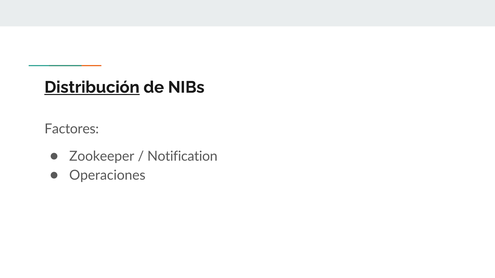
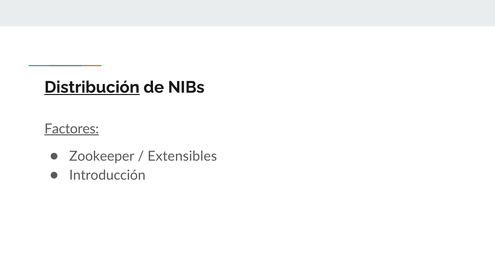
Factores underline: none -> present
Notification: Notification -> Extensibles
Operaciones: Operaciones -> Introducción
